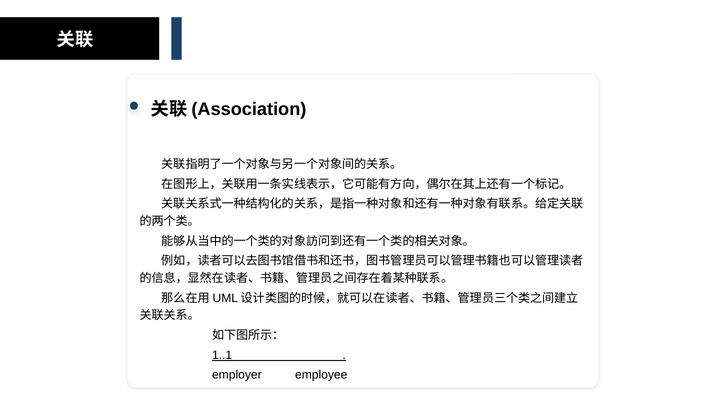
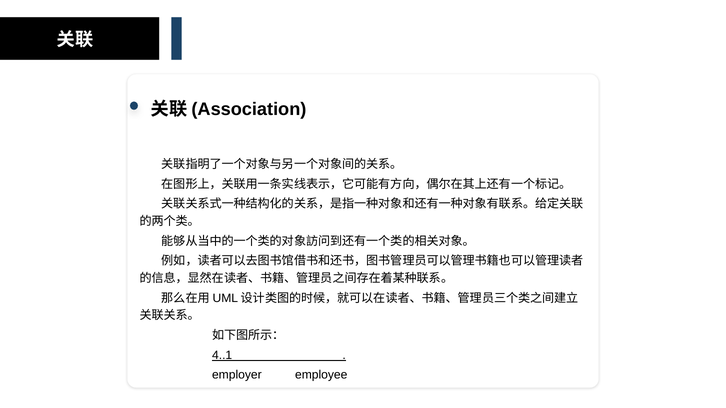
1..1: 1..1 -> 4..1
